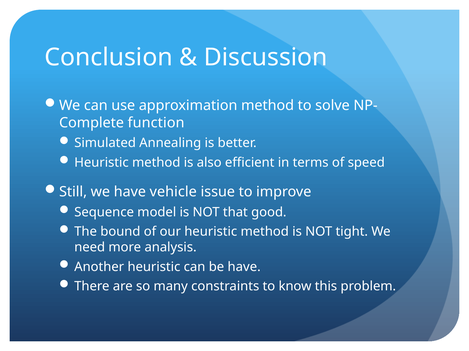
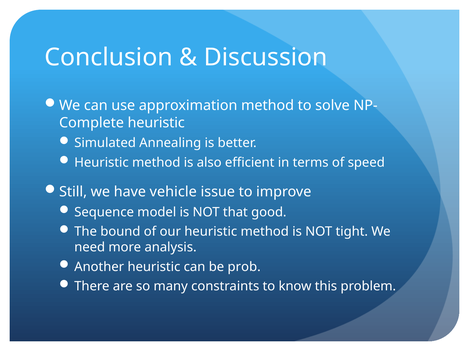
function at (156, 123): function -> heuristic
be have: have -> prob
